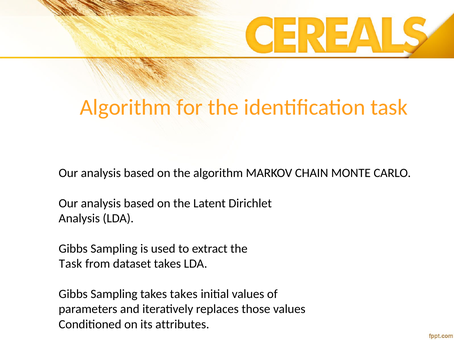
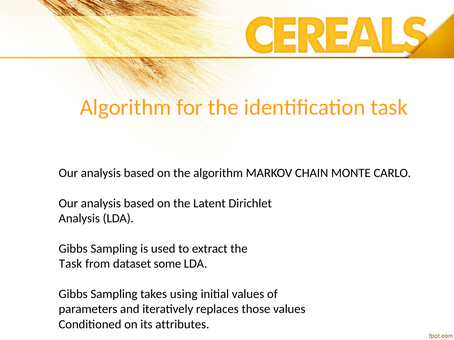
dataset takes: takes -> some
takes takes: takes -> using
